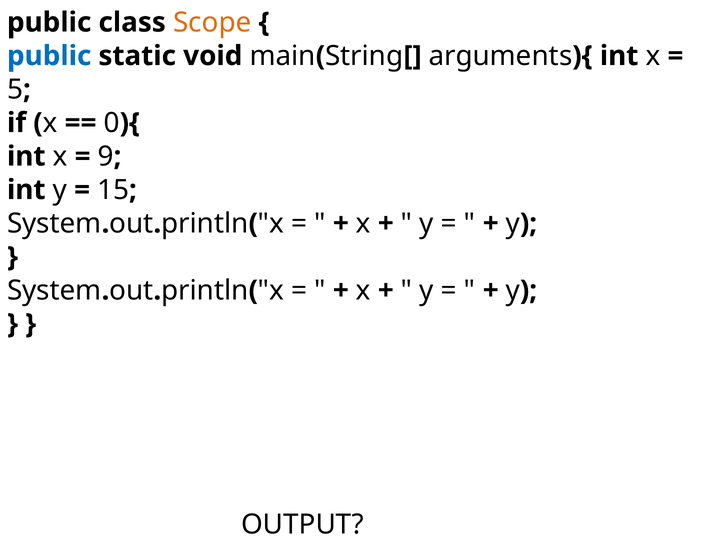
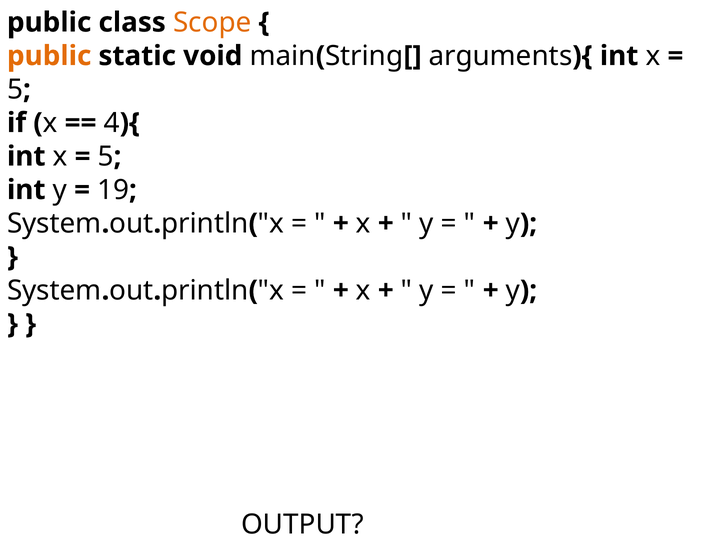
public at (49, 56) colour: blue -> orange
0: 0 -> 4
9 at (106, 156): 9 -> 5
15: 15 -> 19
